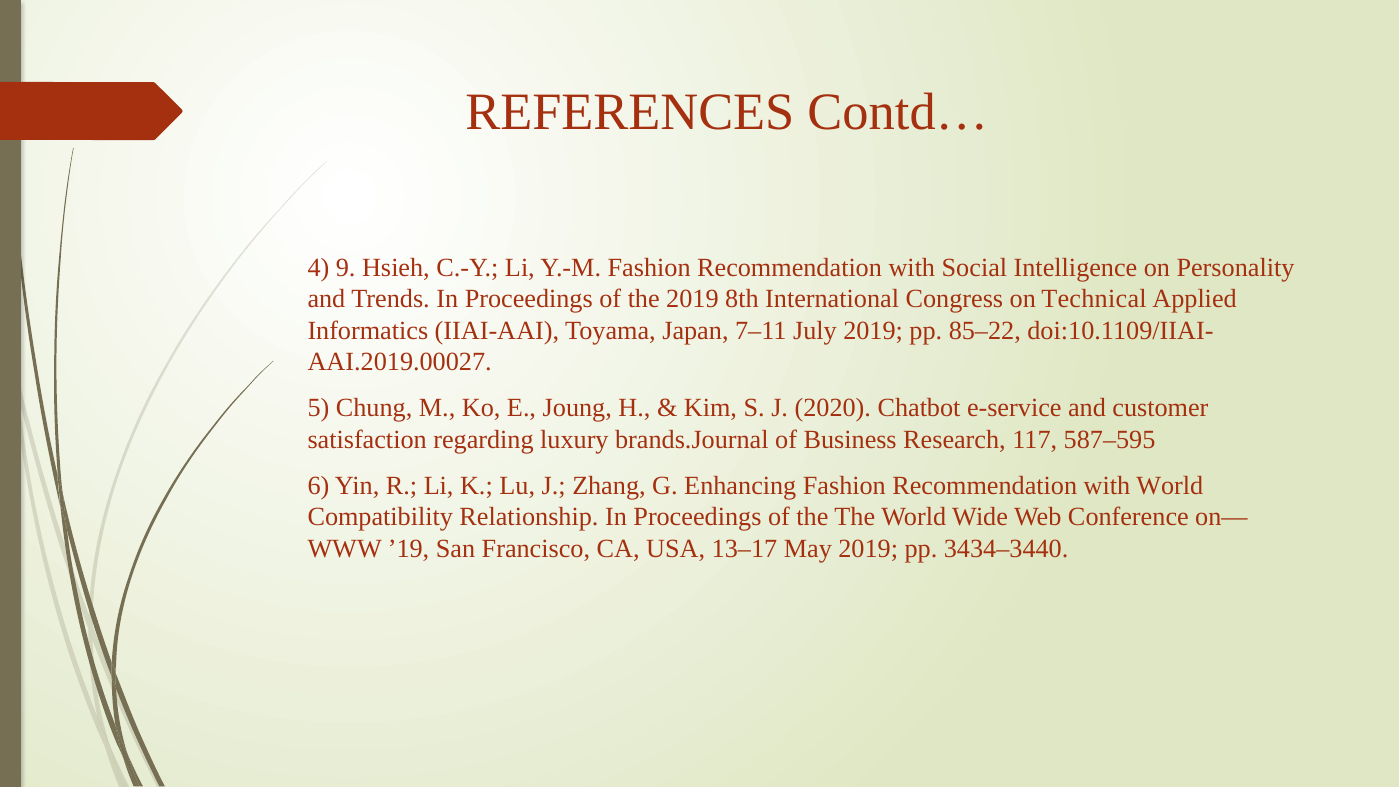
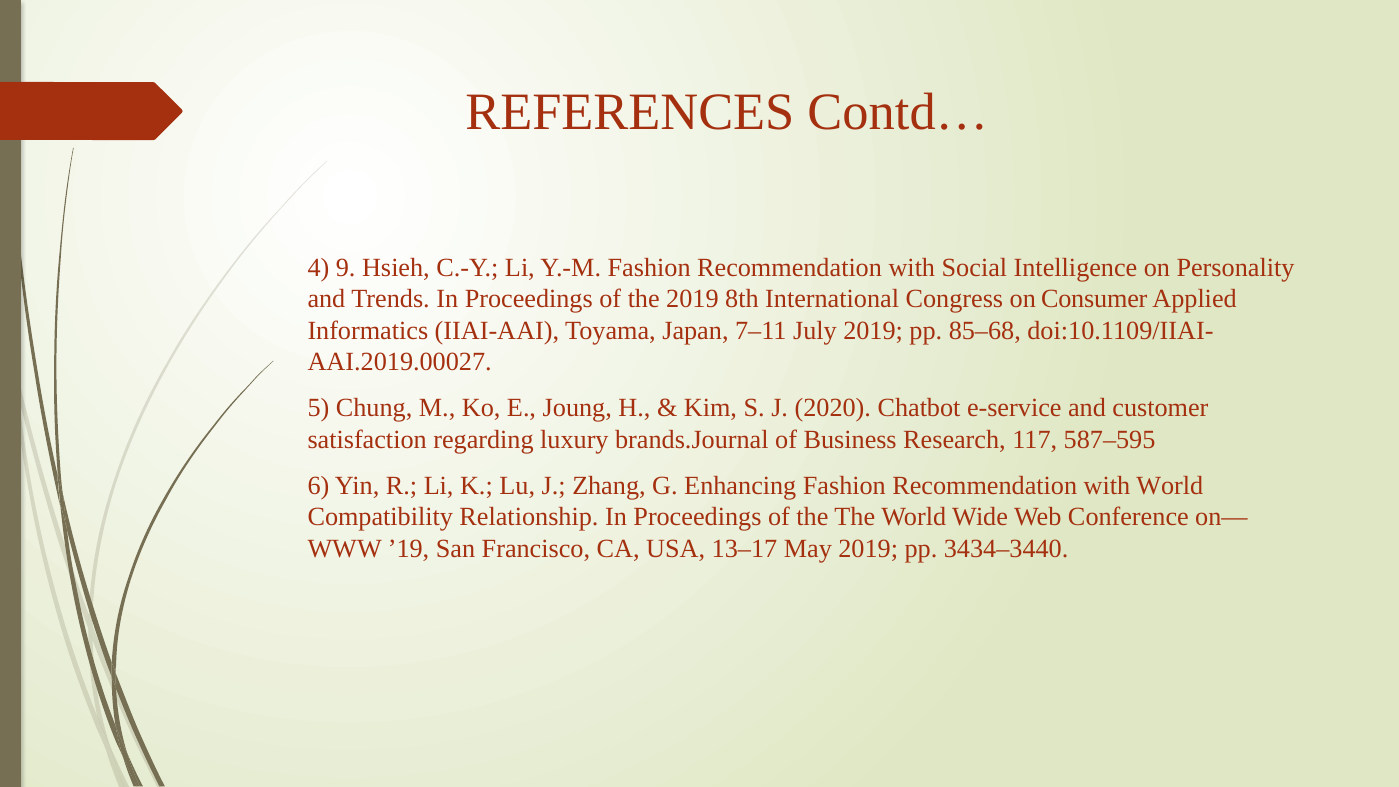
Technical: Technical -> Consumer
85–22: 85–22 -> 85–68
